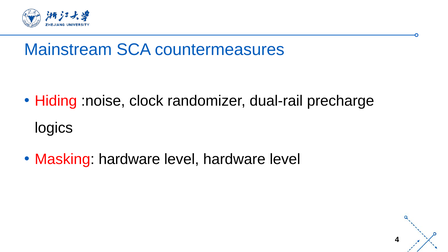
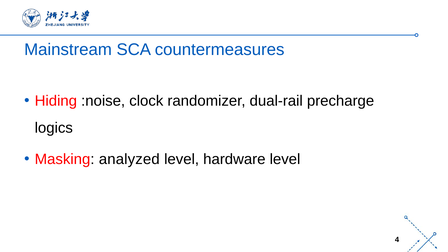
Masking hardware: hardware -> analyzed
